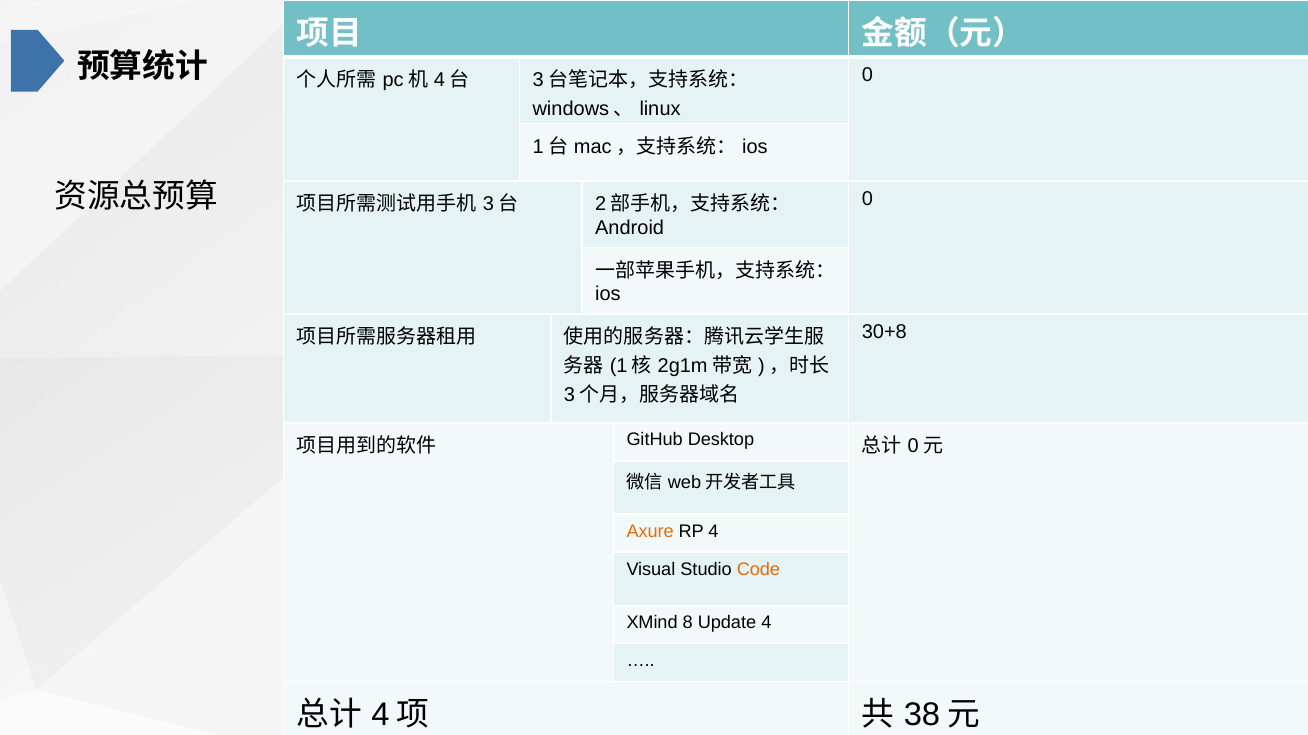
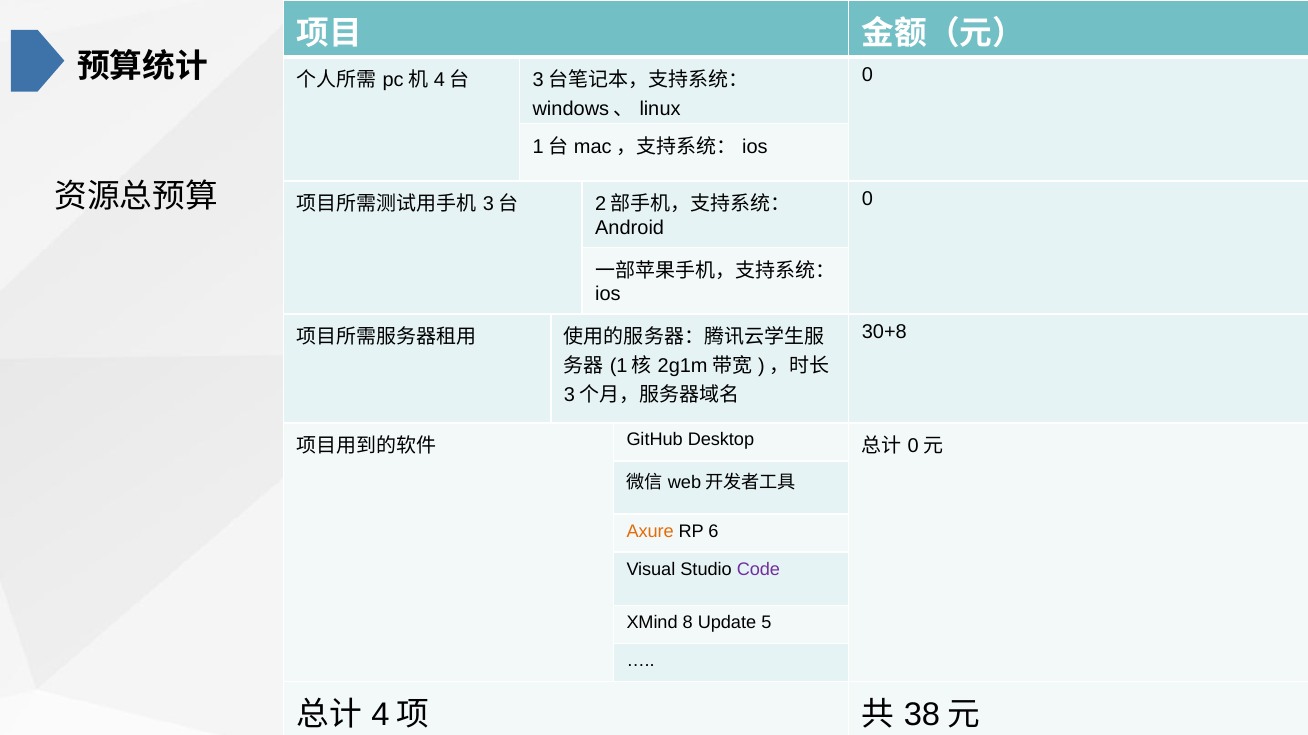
RP 4: 4 -> 6
Code colour: orange -> purple
Update 4: 4 -> 5
